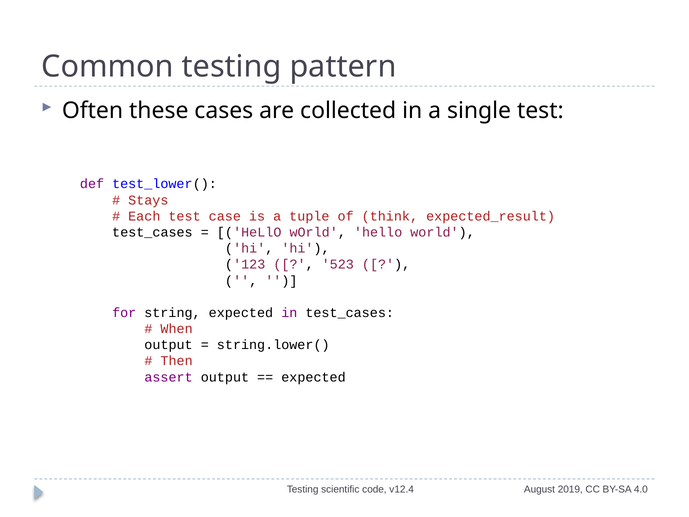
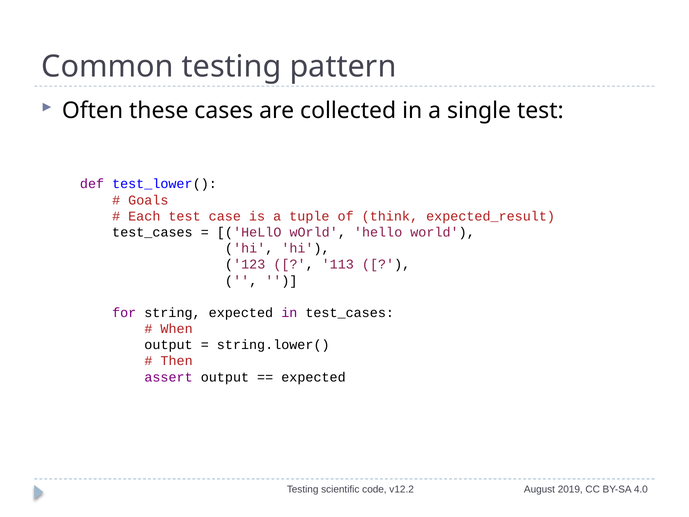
Stays: Stays -> Goals
523: 523 -> 113
v12.4: v12.4 -> v12.2
